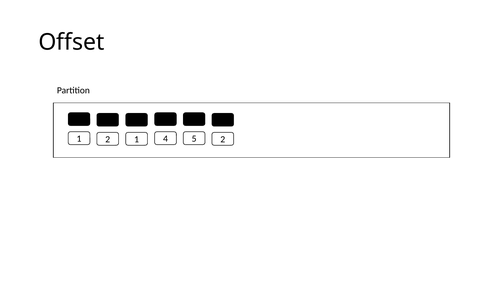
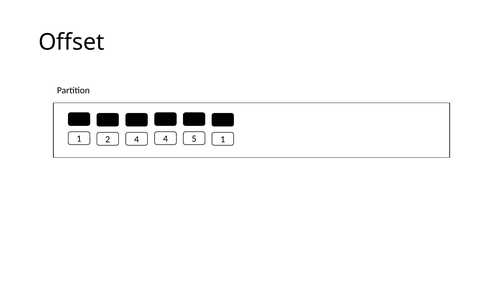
2 1: 1 -> 4
5 2: 2 -> 1
